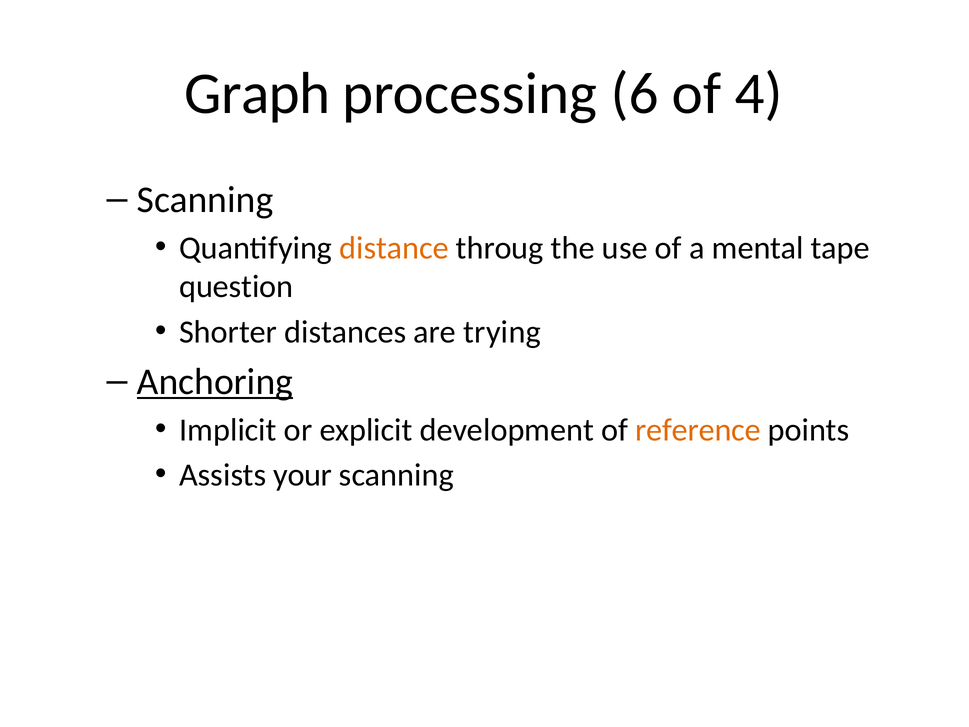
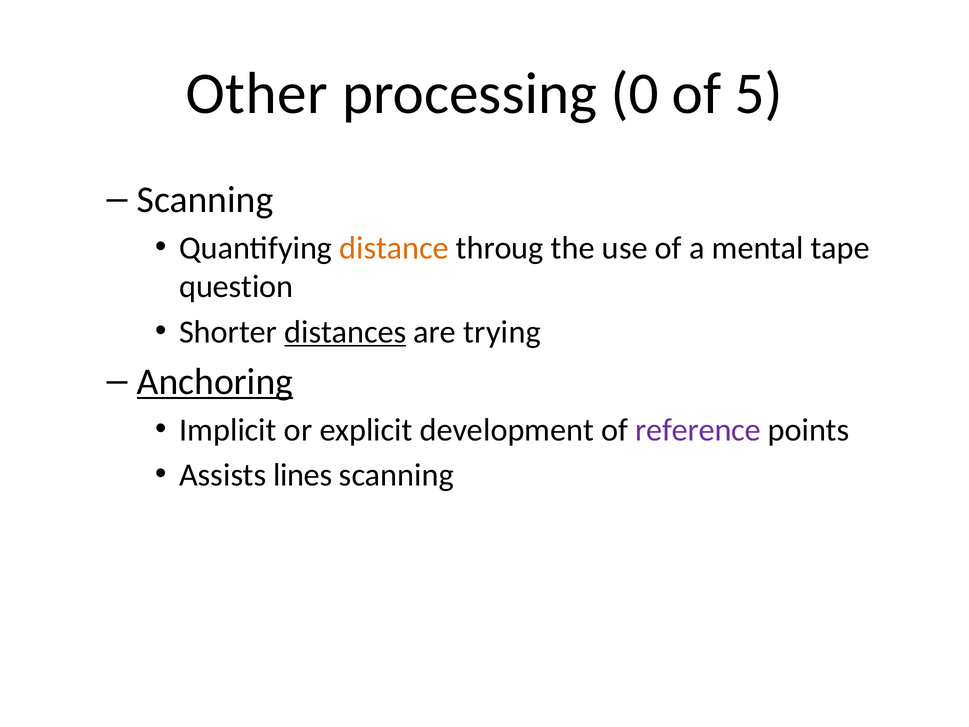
Graph: Graph -> Other
6: 6 -> 0
4: 4 -> 5
distances underline: none -> present
reference colour: orange -> purple
your: your -> lines
